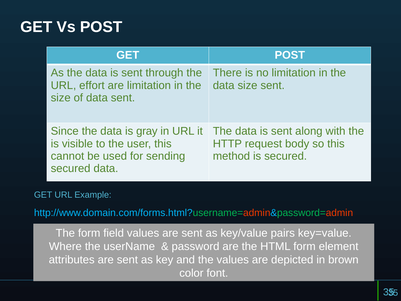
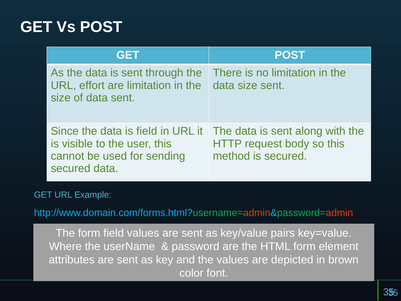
is gray: gray -> field
